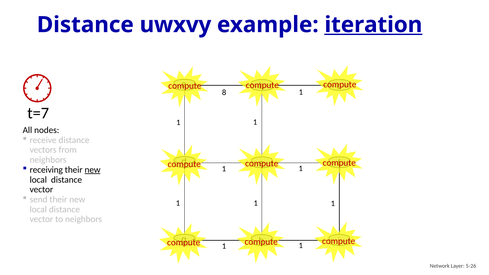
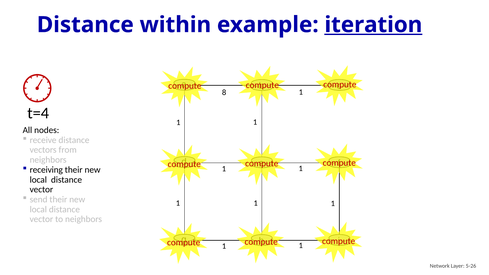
uwxvy: uwxvy -> within
t=7: t=7 -> t=4
new at (93, 170) underline: present -> none
